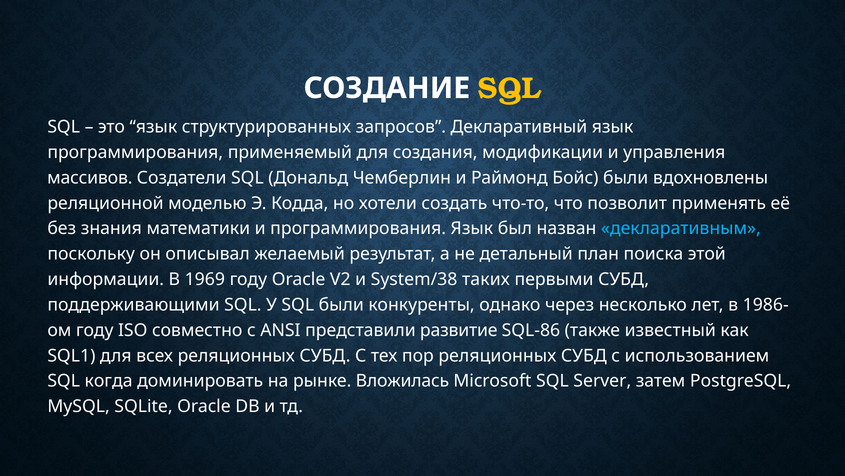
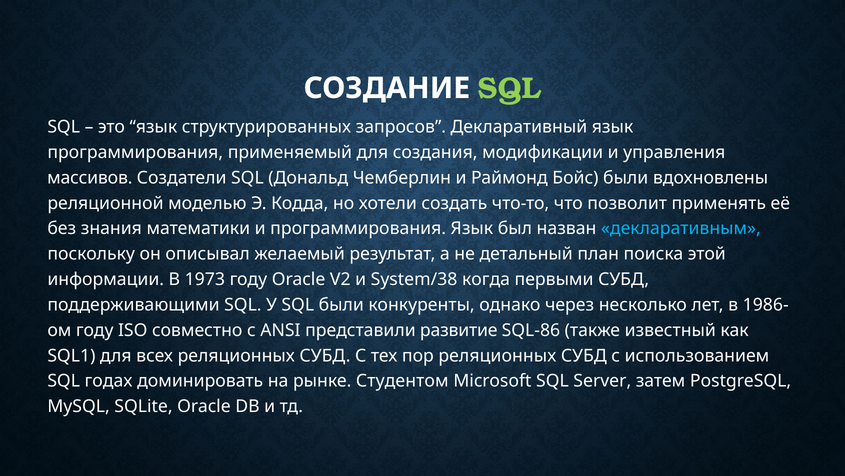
SQL at (509, 88) colour: yellow -> light green
1969: 1969 -> 1973
таких: таких -> когда
когда: когда -> годах
Вложилась: Вложилась -> Студентом
